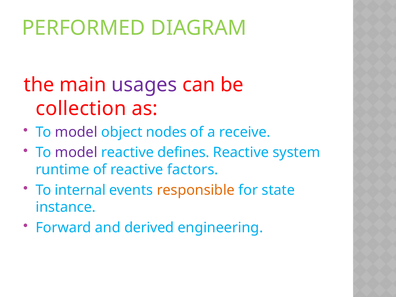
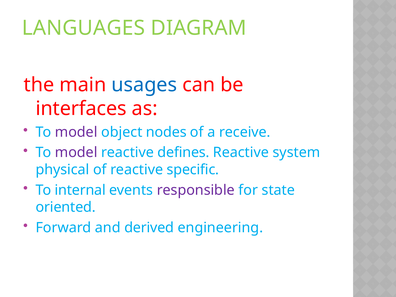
PERFORMED: PERFORMED -> LANGUAGES
usages colour: purple -> blue
collection: collection -> interfaces
runtime: runtime -> physical
factors: factors -> specific
responsible colour: orange -> purple
instance: instance -> oriented
